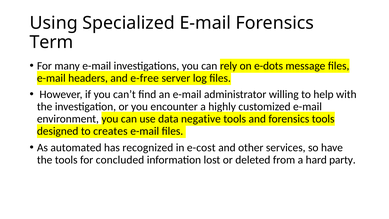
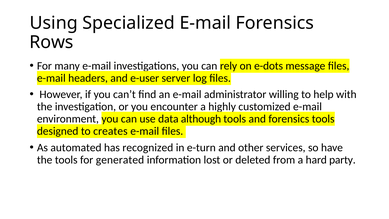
Term: Term -> Rows
e-free: e-free -> e-user
negative: negative -> although
e-cost: e-cost -> e-turn
concluded: concluded -> generated
